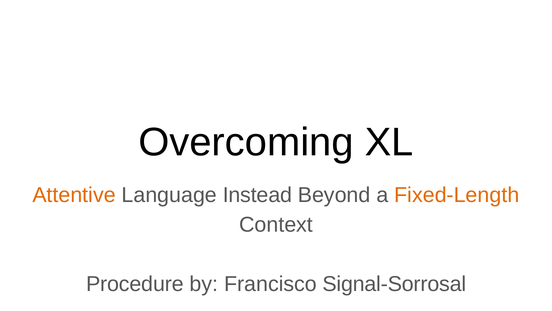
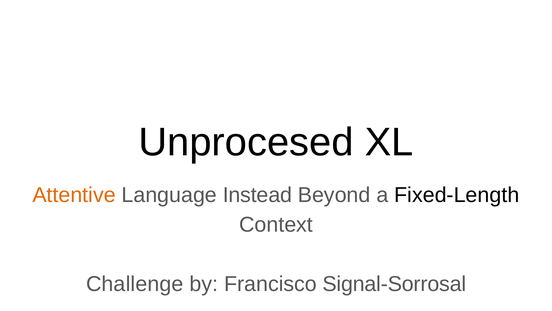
Overcoming: Overcoming -> Unprocesed
Fixed-Length colour: orange -> black
Procedure: Procedure -> Challenge
